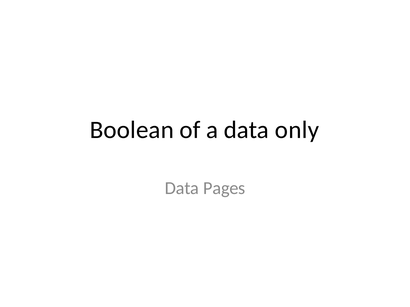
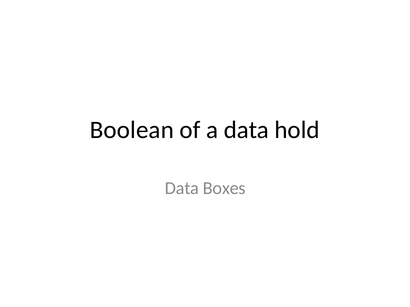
only: only -> hold
Pages: Pages -> Boxes
